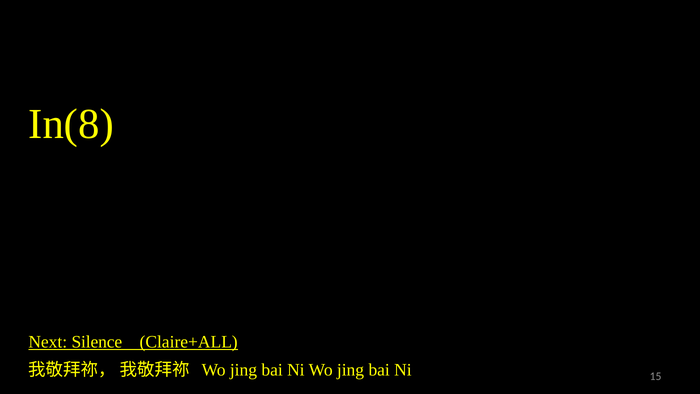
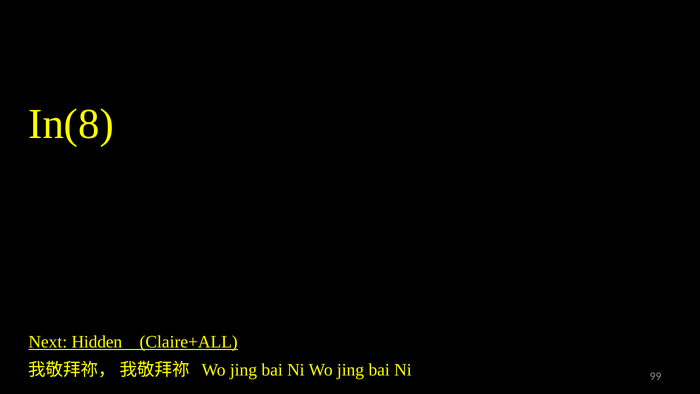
Silence: Silence -> Hidden
15: 15 -> 99
